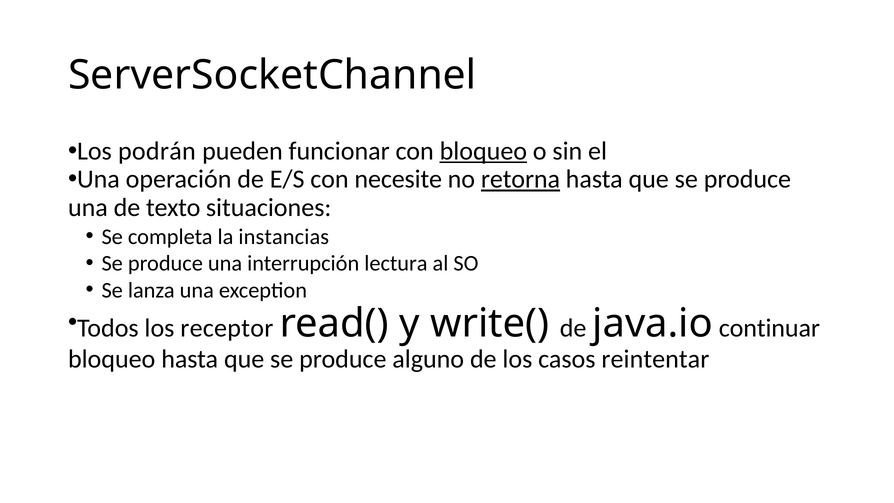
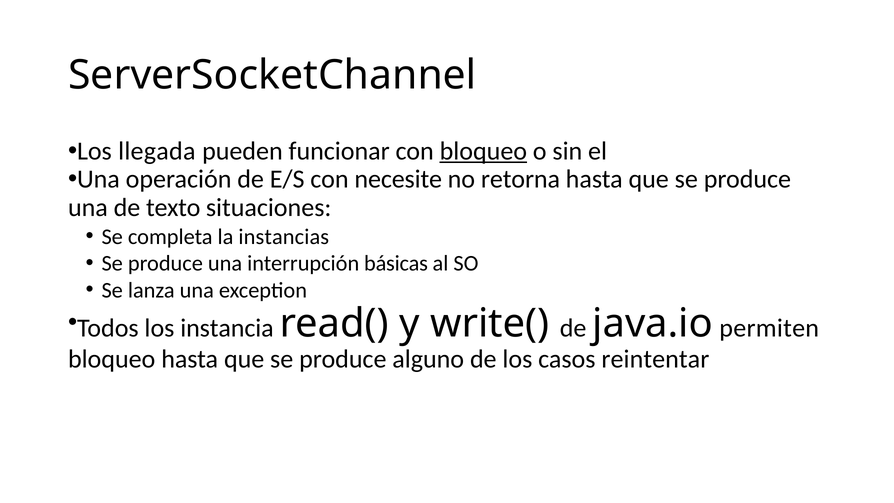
podrán: podrán -> llegada
retorna underline: present -> none
lectura: lectura -> básicas
receptor: receptor -> instancia
continuar: continuar -> permiten
